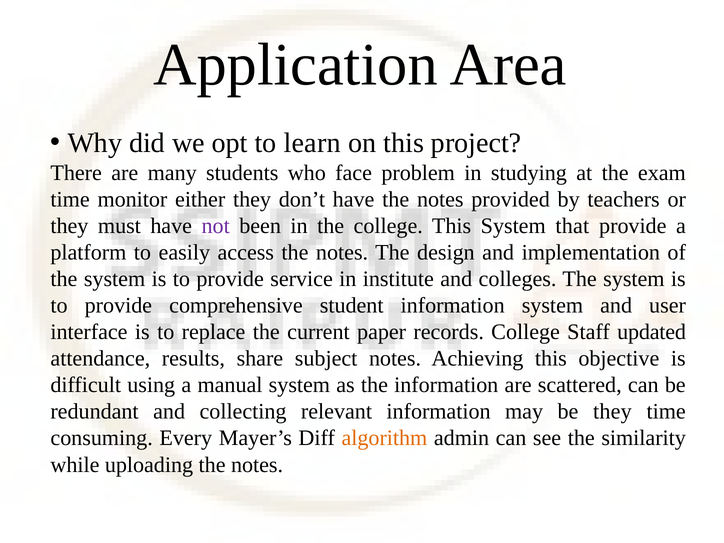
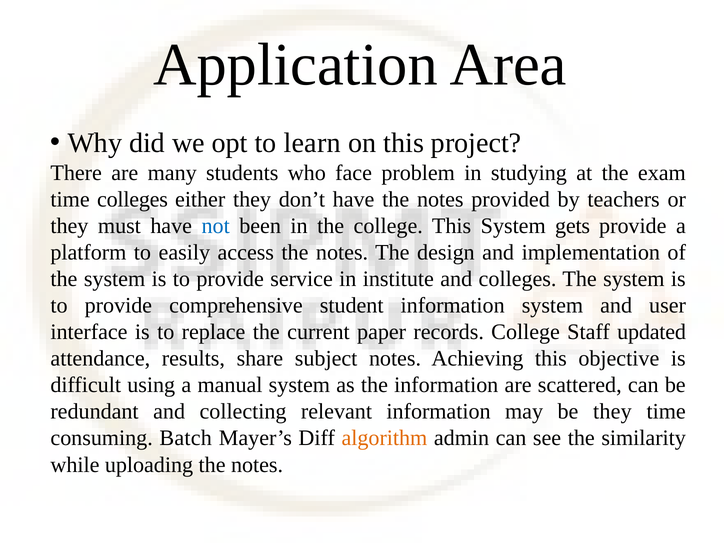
time monitor: monitor -> colleges
not colour: purple -> blue
that: that -> gets
Every: Every -> Batch
